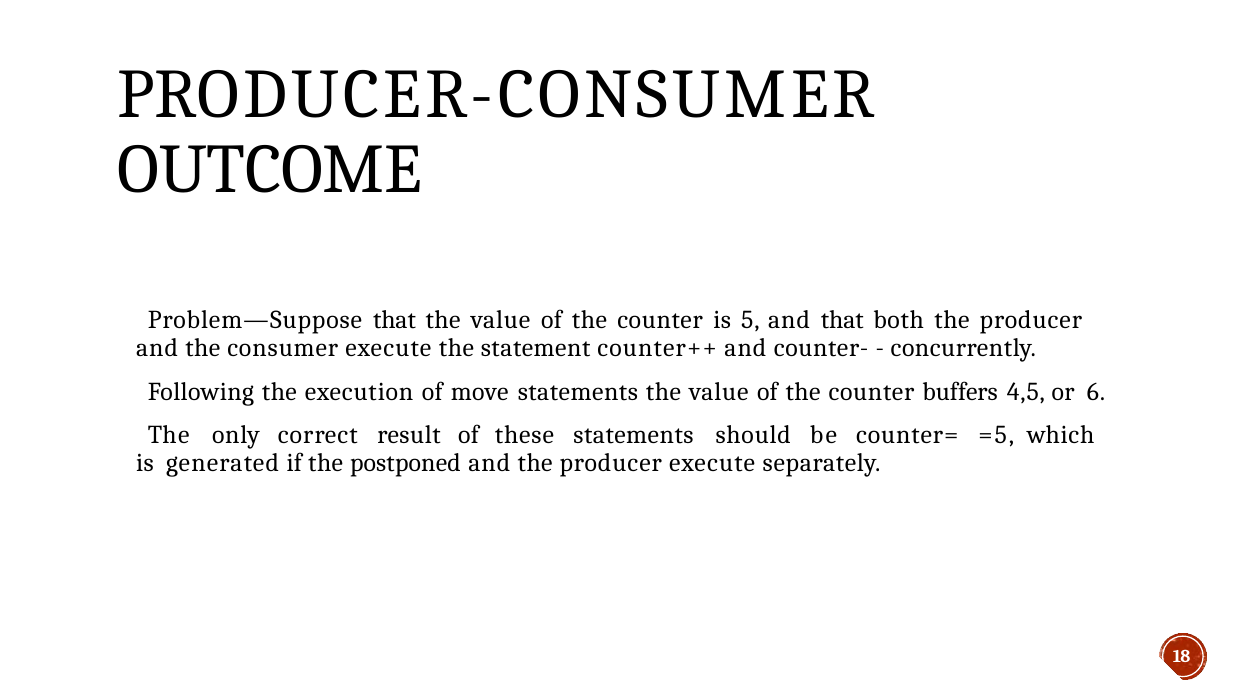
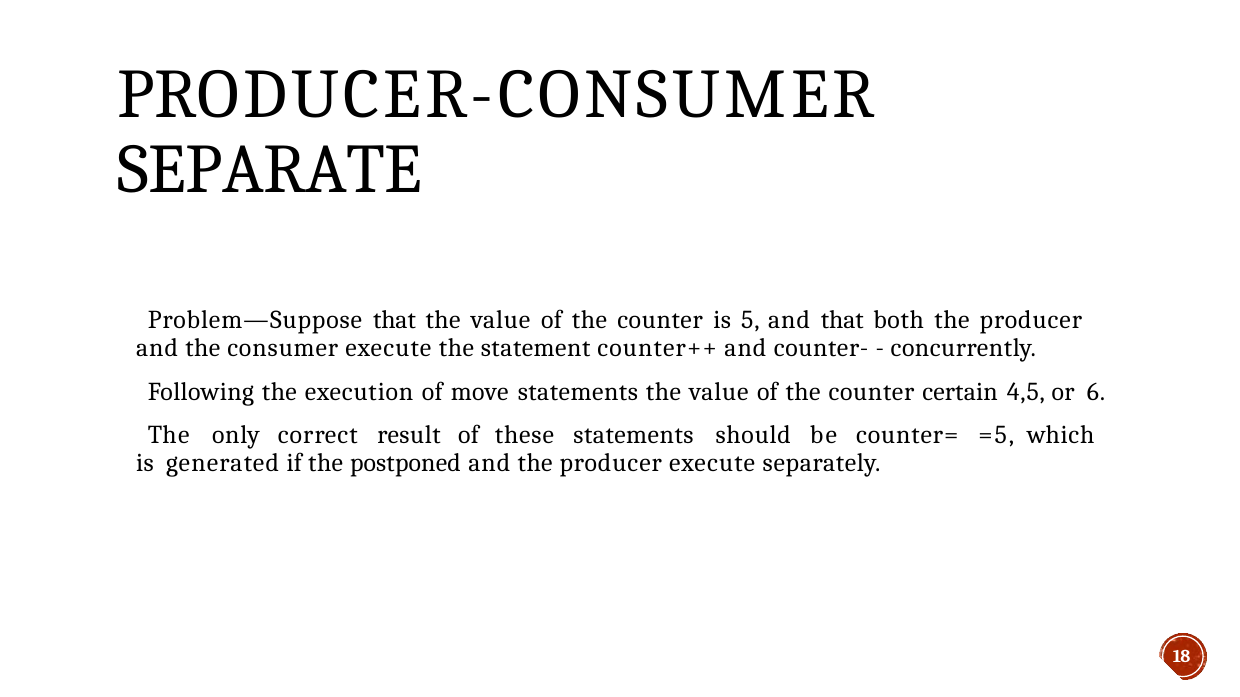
OUTCOME: OUTCOME -> SEPARATE
buffers: buffers -> certain
